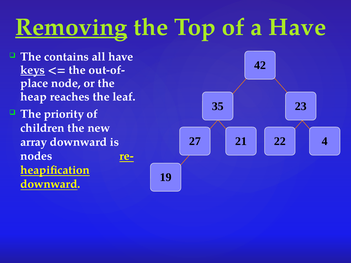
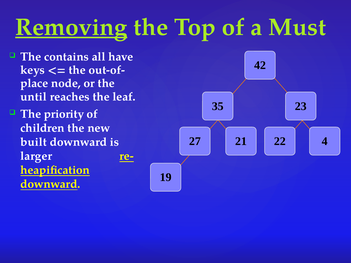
a Have: Have -> Must
keys underline: present -> none
heap: heap -> until
array: array -> built
nodes: nodes -> larger
